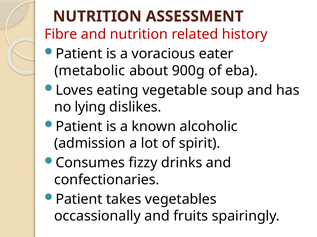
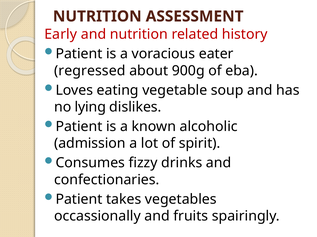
Fibre: Fibre -> Early
metabolic: metabolic -> regressed
